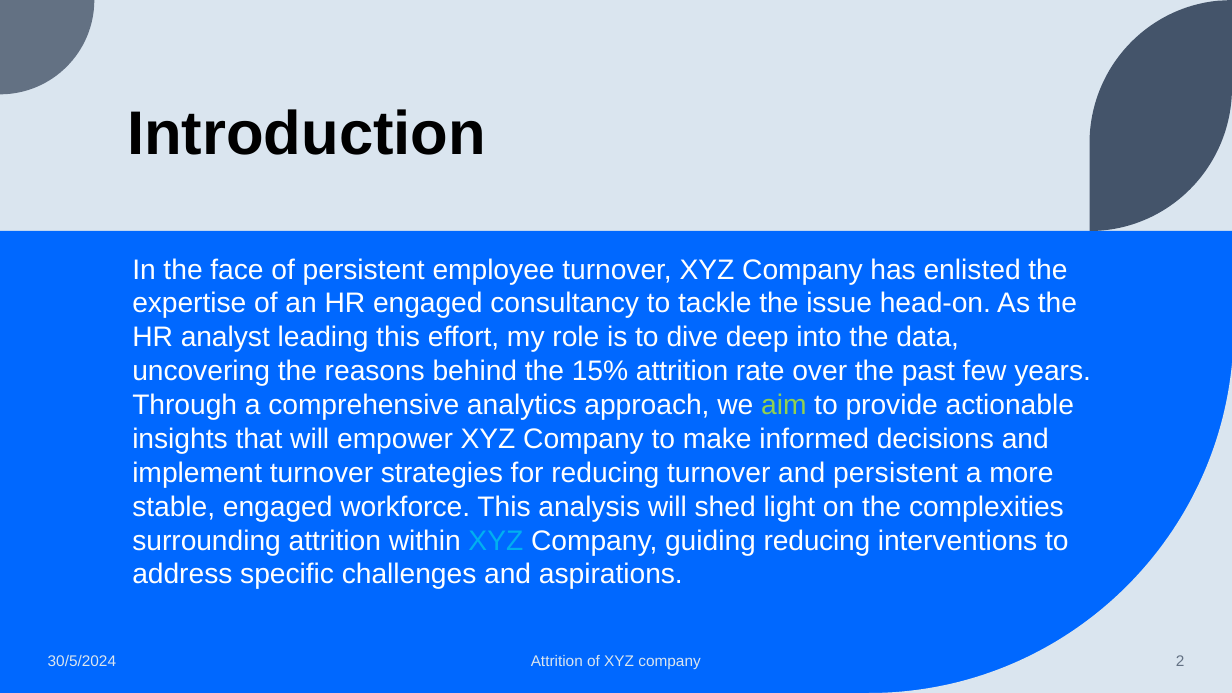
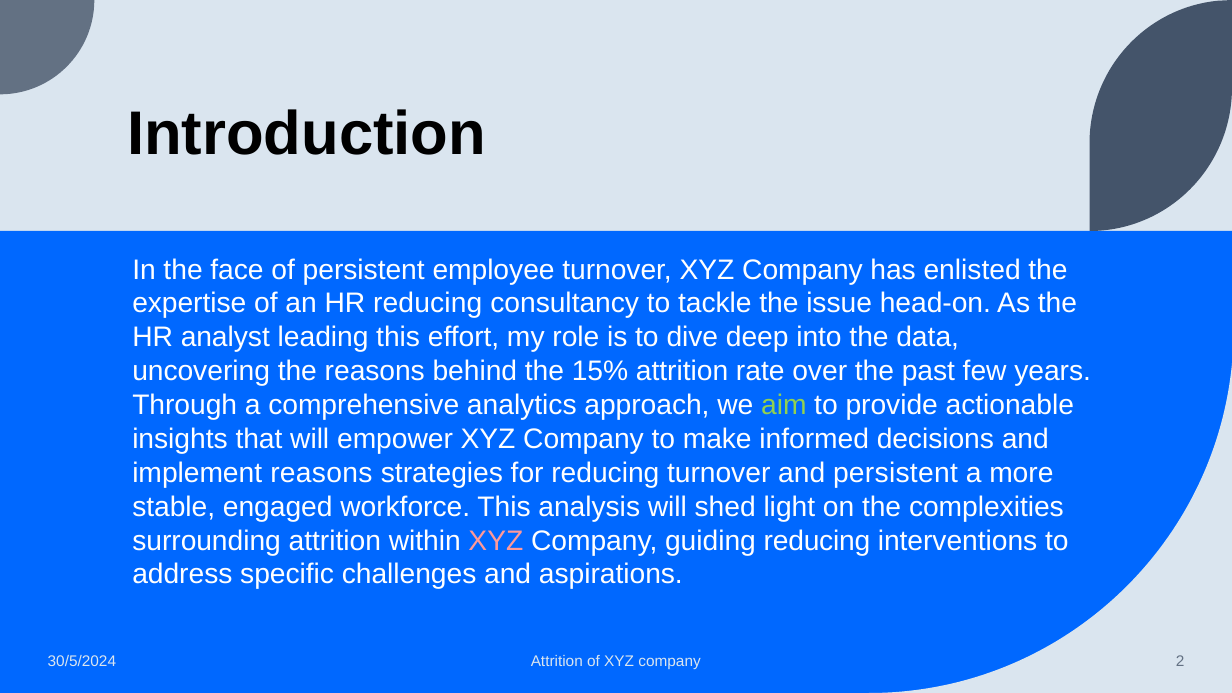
HR engaged: engaged -> reducing
implement turnover: turnover -> reasons
XYZ at (496, 541) colour: light blue -> pink
